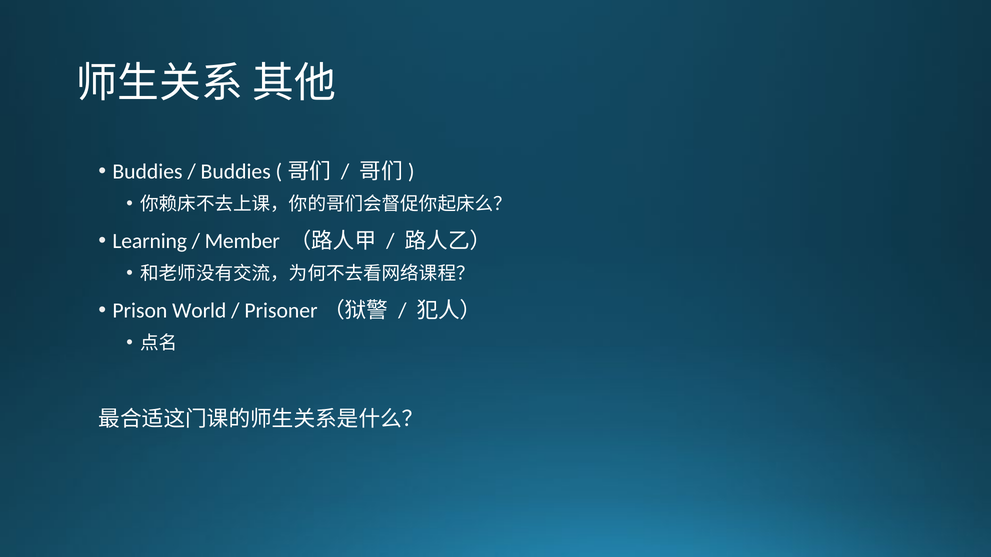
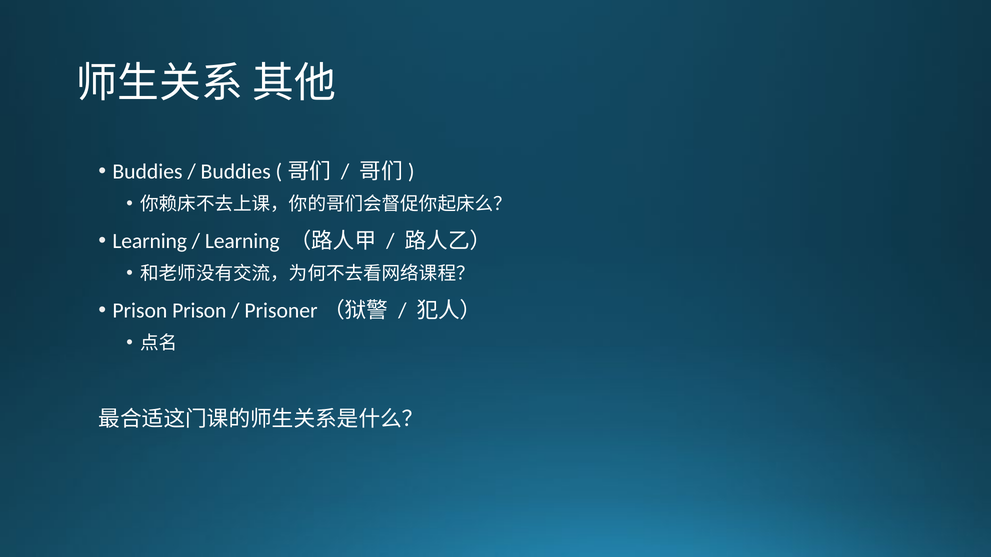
Member at (242, 241): Member -> Learning
Prison World: World -> Prison
